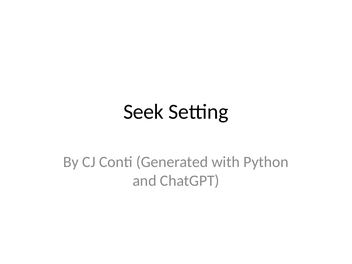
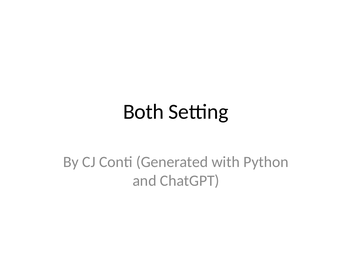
Seek: Seek -> Both
